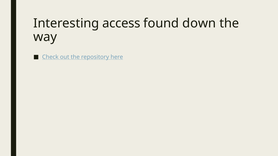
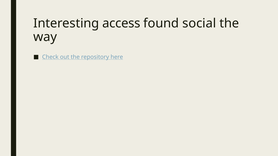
down: down -> social
